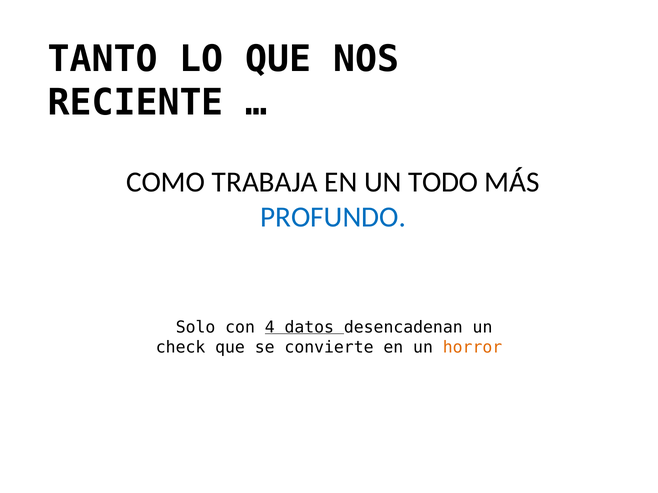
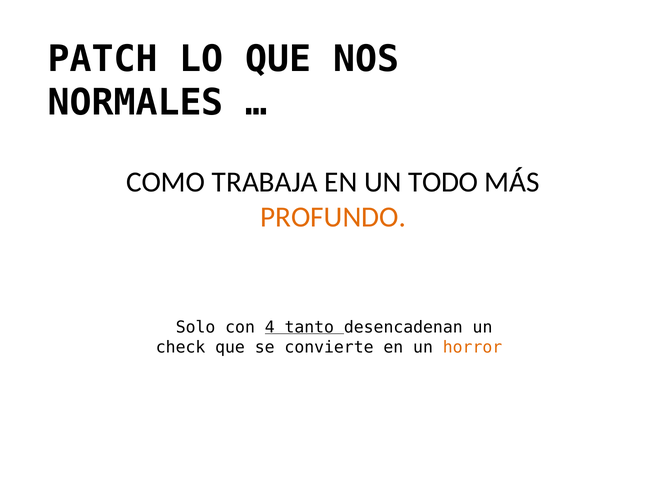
TANTO: TANTO -> PATCH
RECIENTE: RECIENTE -> NORMALES
PROFUNDO colour: blue -> orange
datos: datos -> tanto
